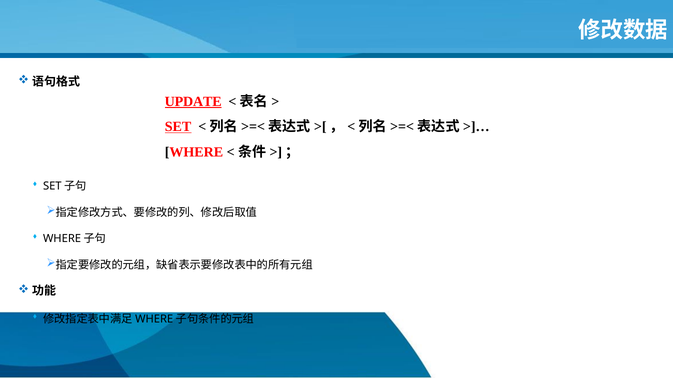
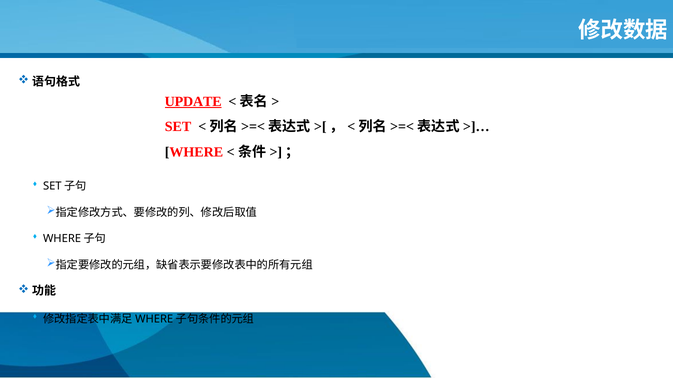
SET underline: present -> none
